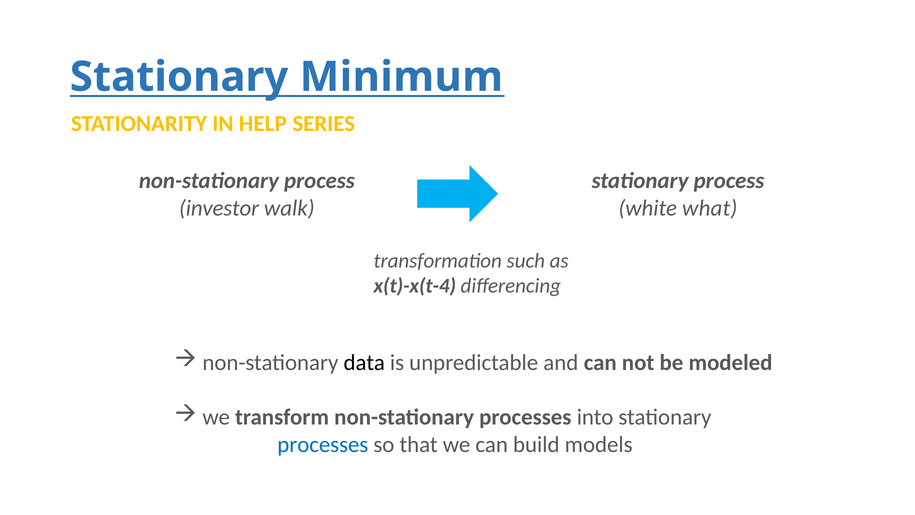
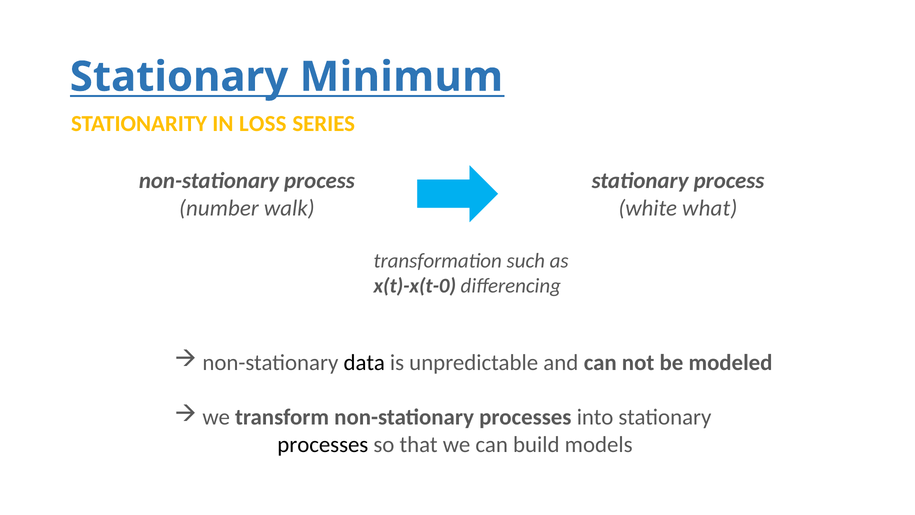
HELP: HELP -> LOSS
investor: investor -> number
x(t)-x(t-4: x(t)-x(t-4 -> x(t)-x(t-0
processes at (323, 445) colour: blue -> black
